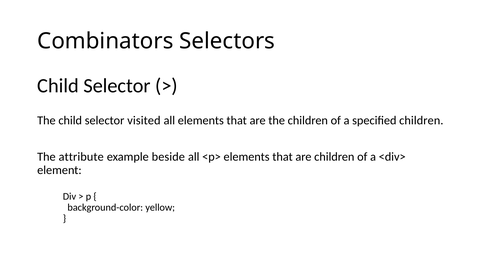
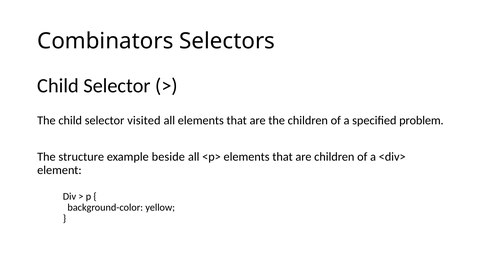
specified children: children -> problem
attribute: attribute -> structure
